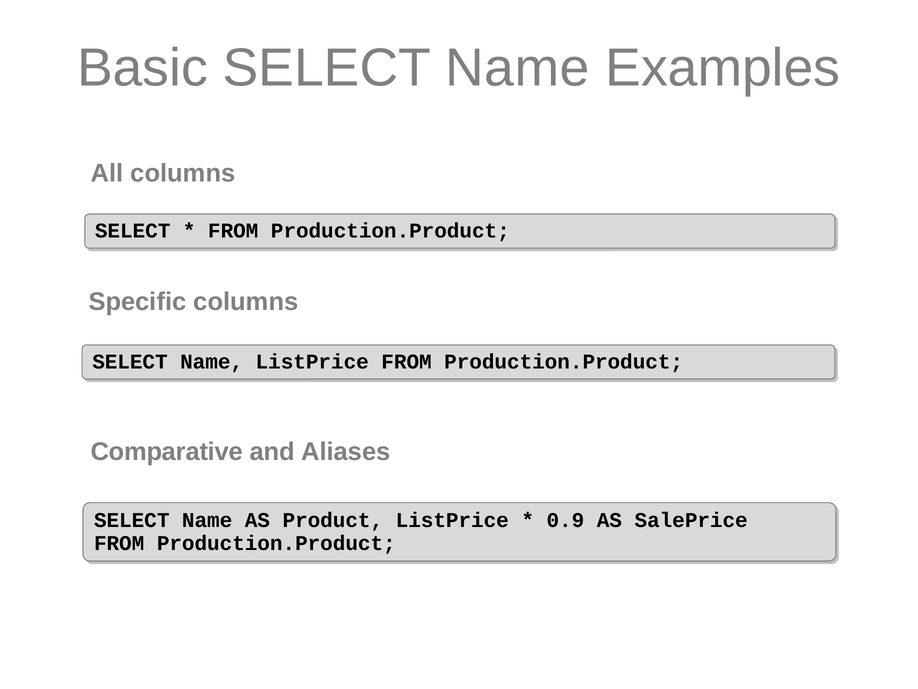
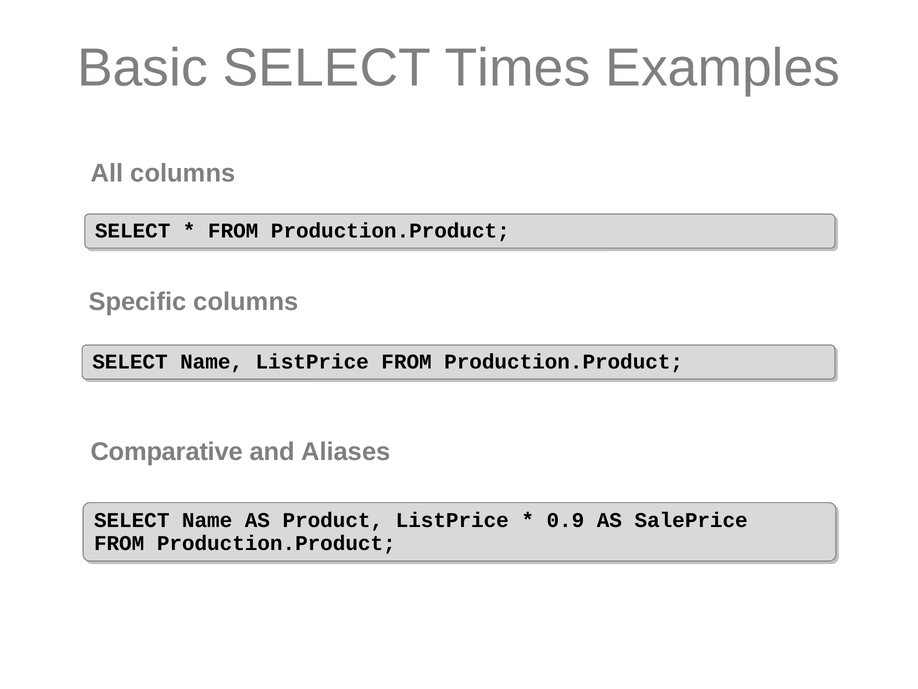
Basic SELECT Name: Name -> Times
